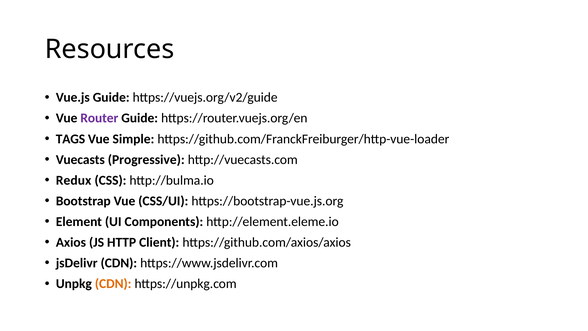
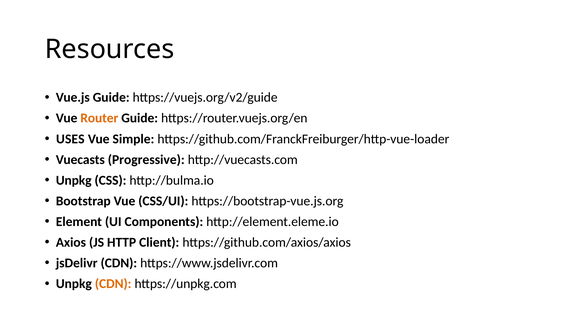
Router colour: purple -> orange
TAGS: TAGS -> USES
Redux at (74, 180): Redux -> Unpkg
